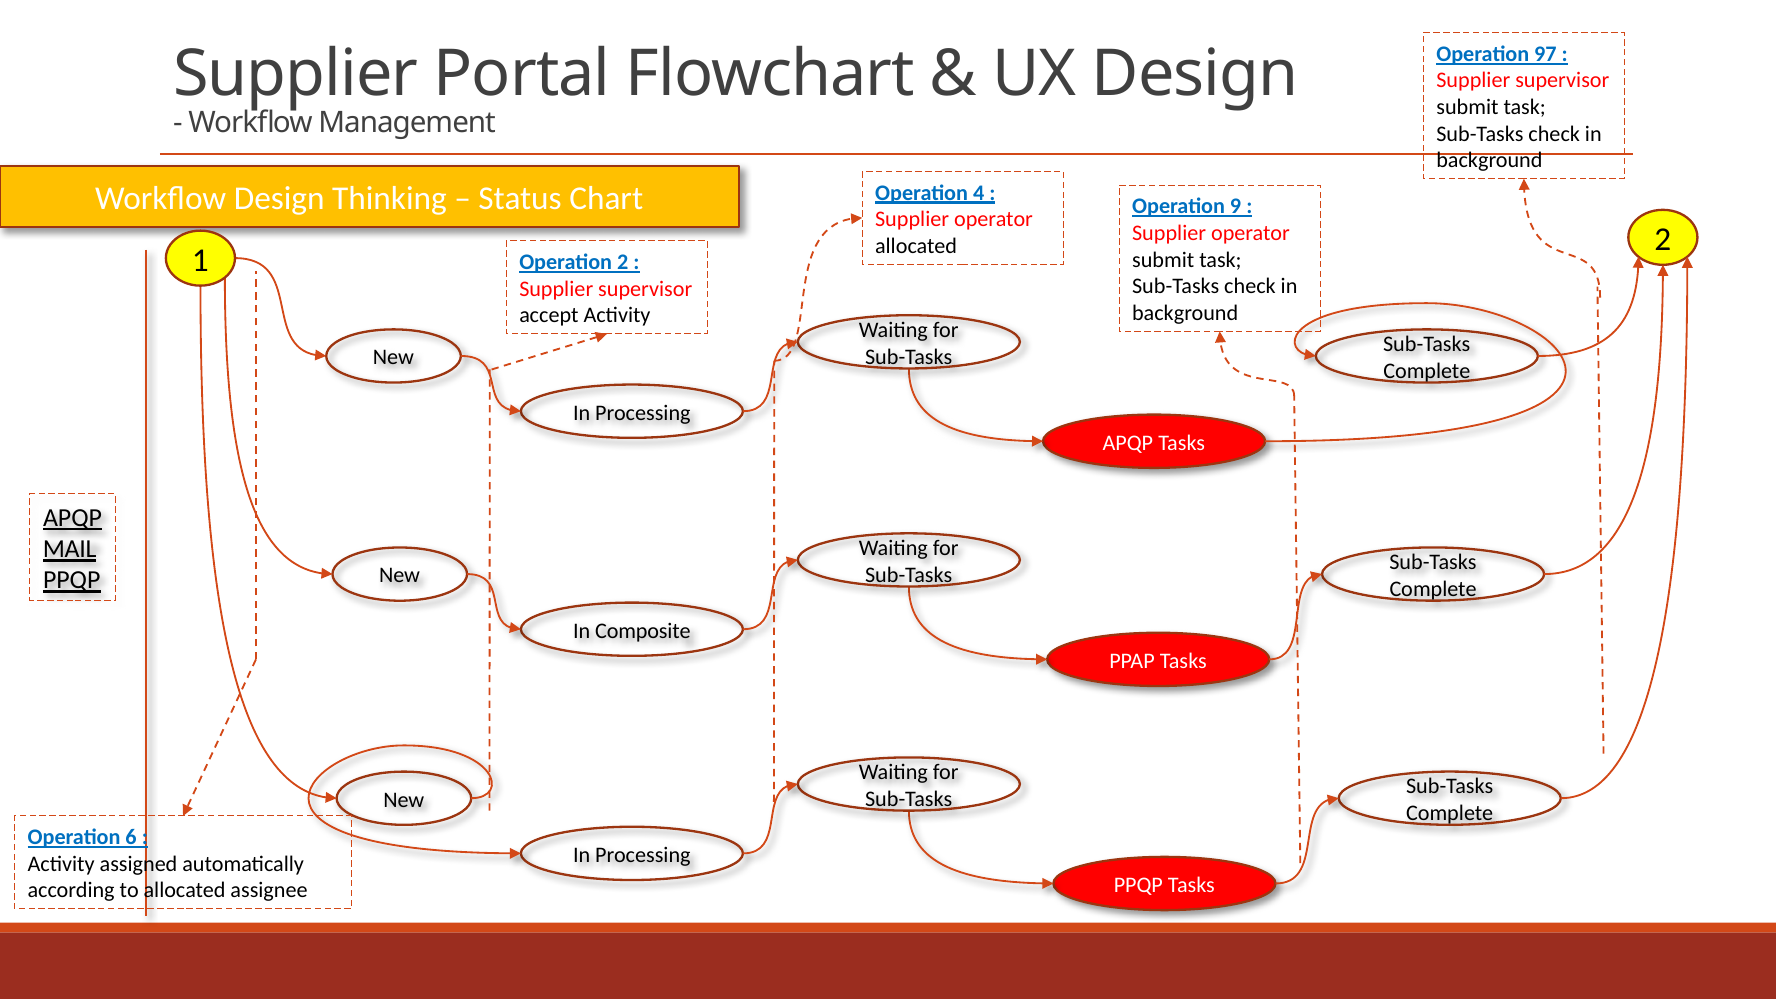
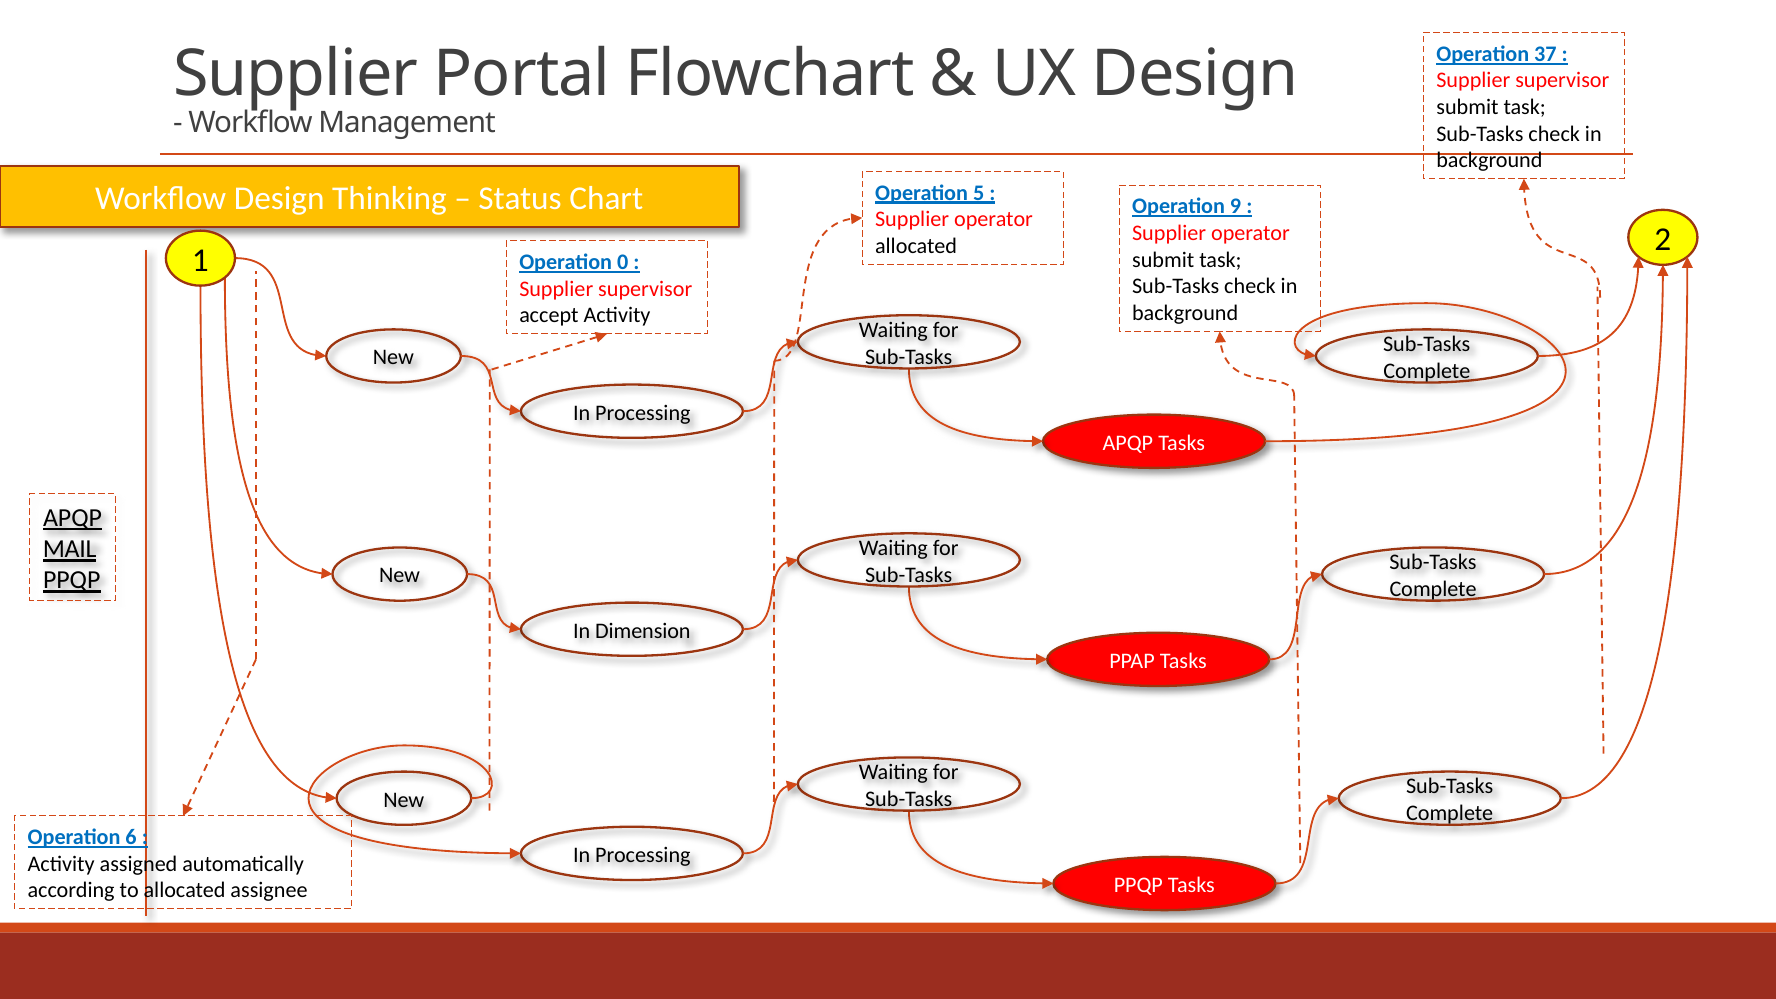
97: 97 -> 37
4: 4 -> 5
Operation 2: 2 -> 0
Composite: Composite -> Dimension
